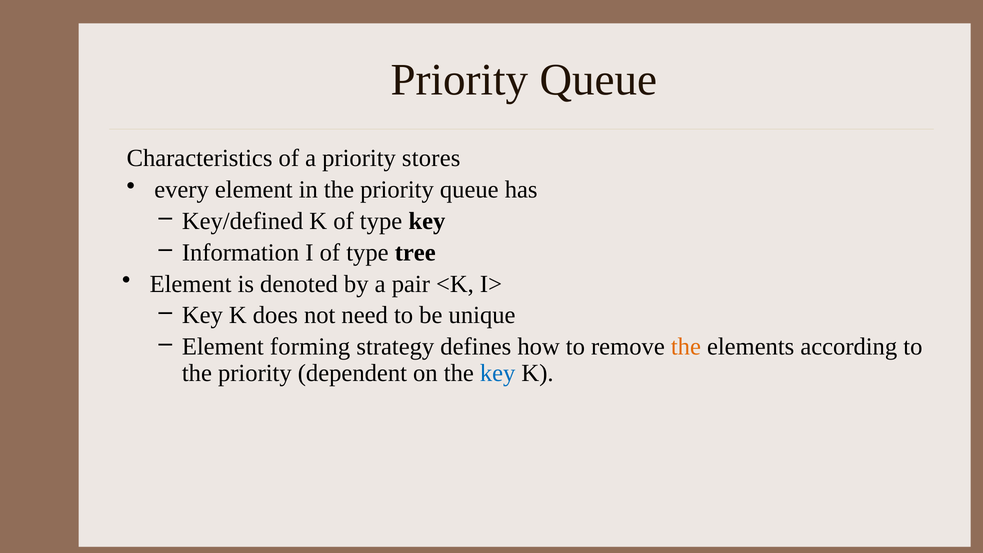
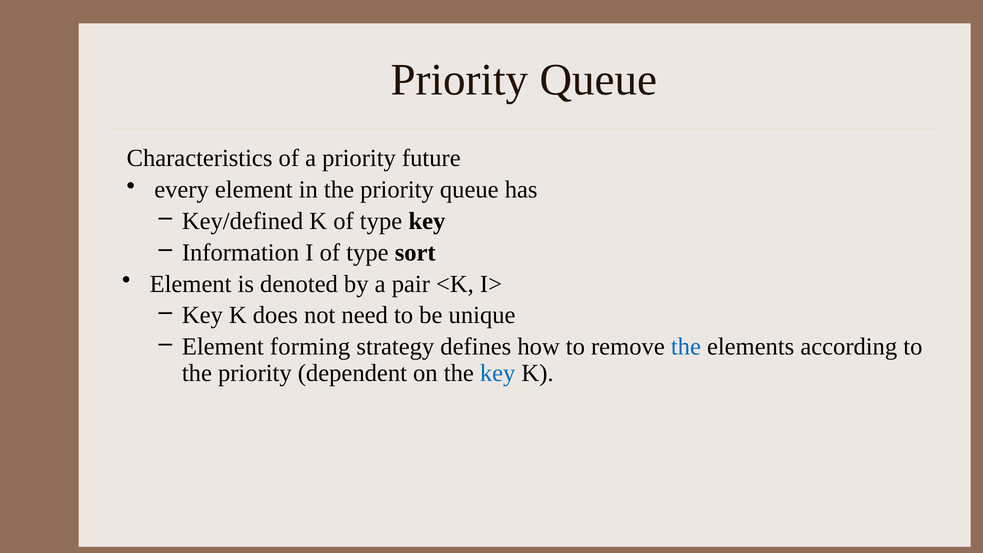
stores: stores -> future
tree: tree -> sort
the at (686, 347) colour: orange -> blue
